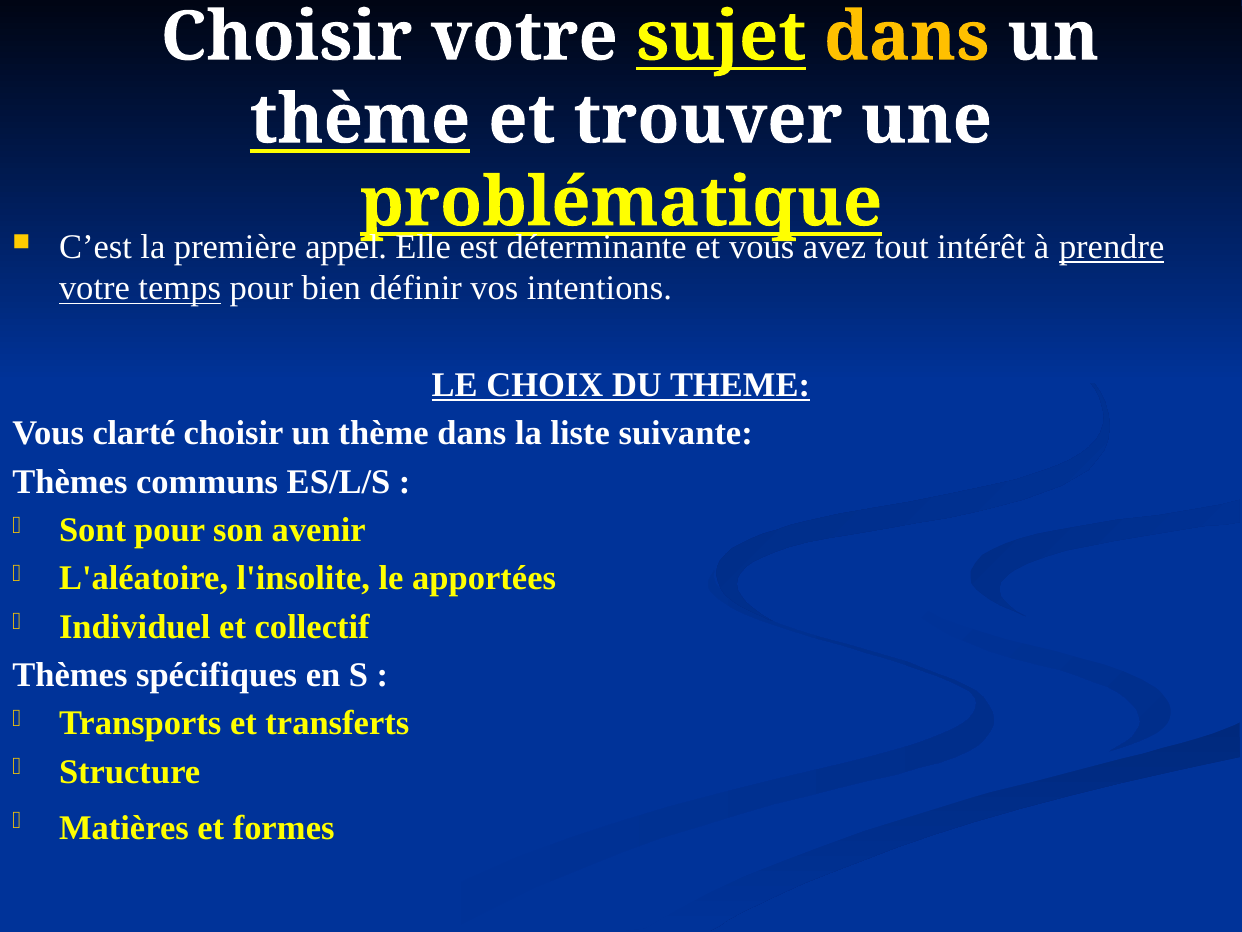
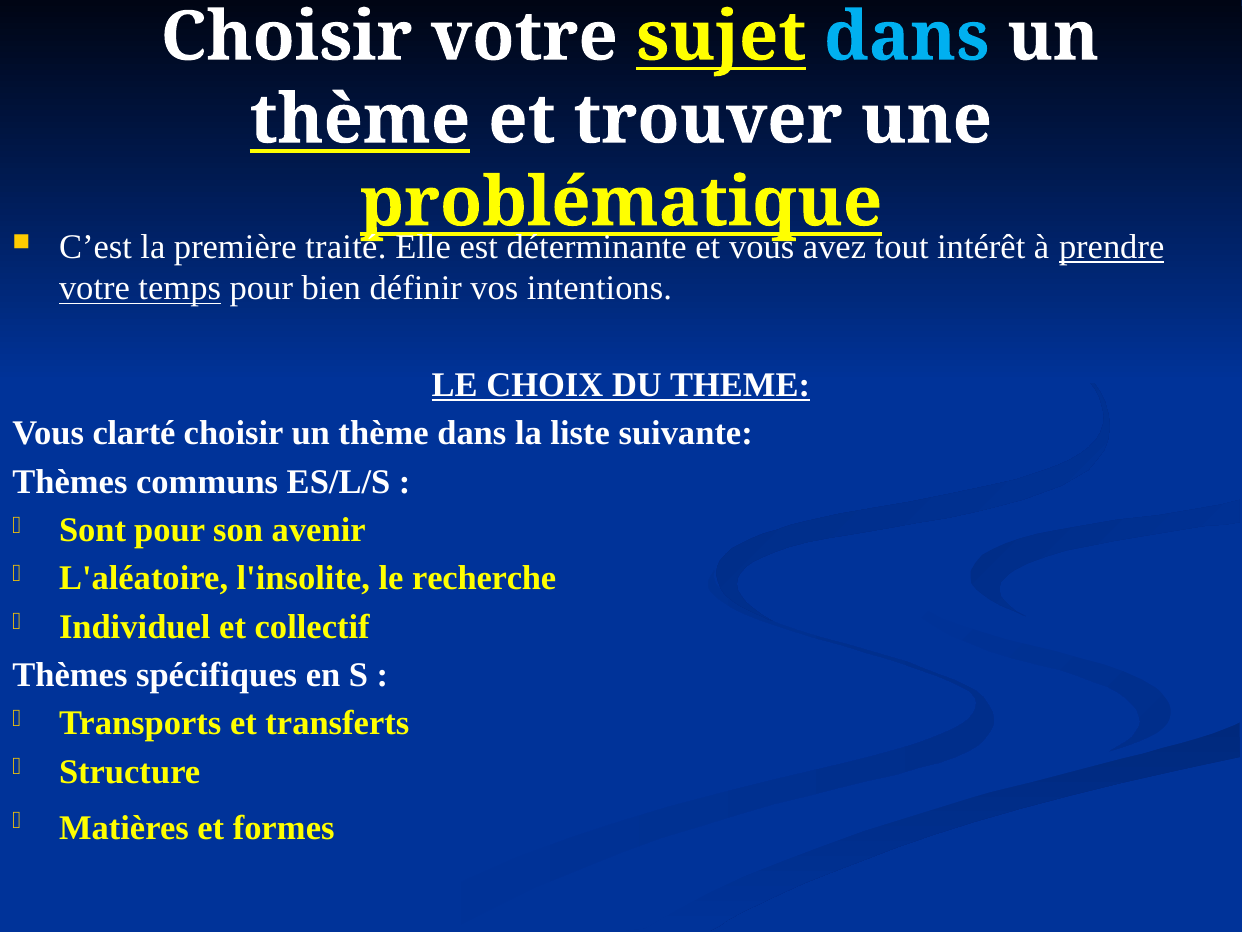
dans at (907, 37) colour: yellow -> light blue
appel: appel -> traité
apportées: apportées -> recherche
